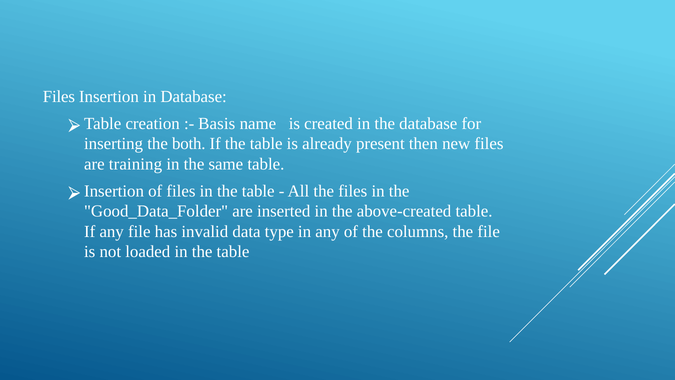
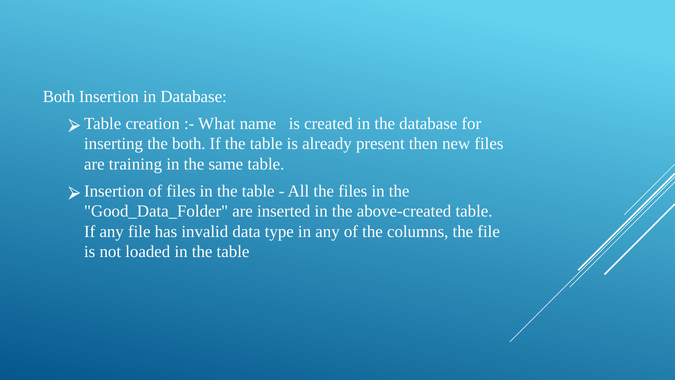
Files at (59, 96): Files -> Both
Basis: Basis -> What
